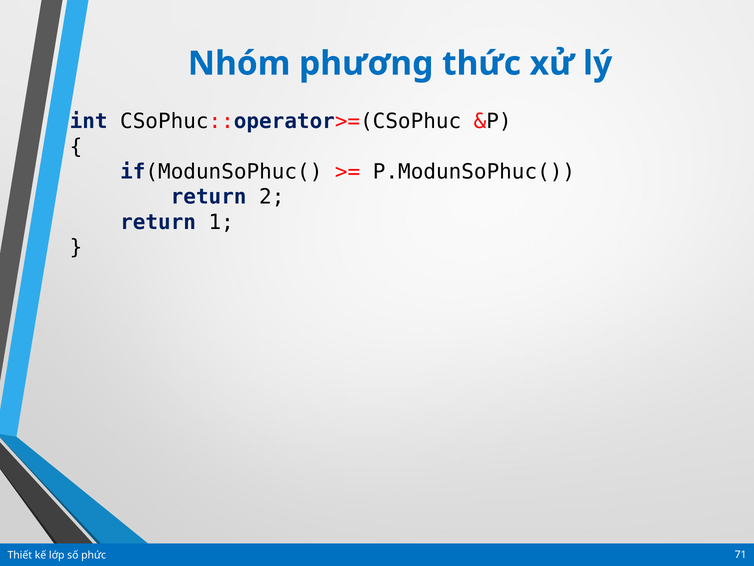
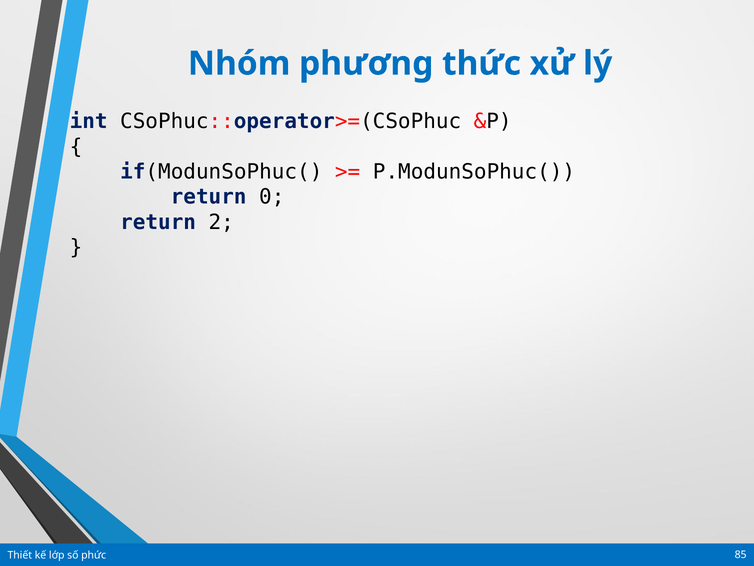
2: 2 -> 0
1: 1 -> 2
71: 71 -> 85
